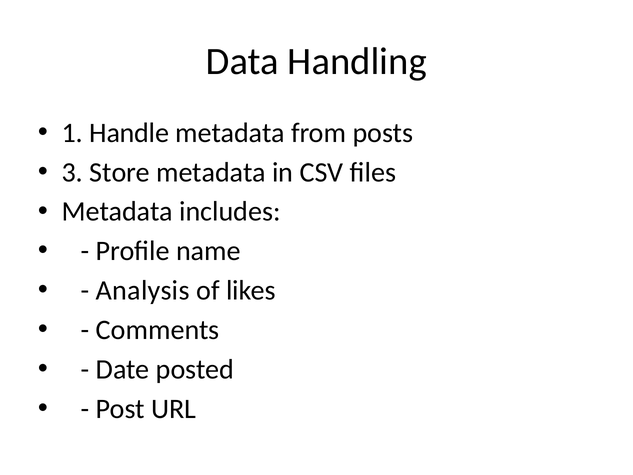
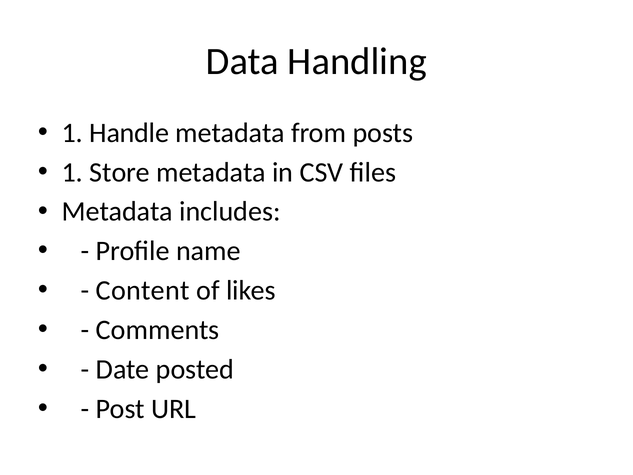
3 at (72, 172): 3 -> 1
Analysis: Analysis -> Content
